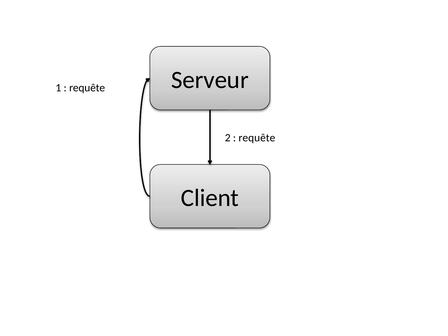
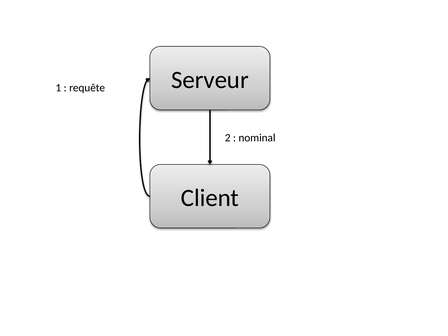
requête at (257, 138): requête -> nominal
